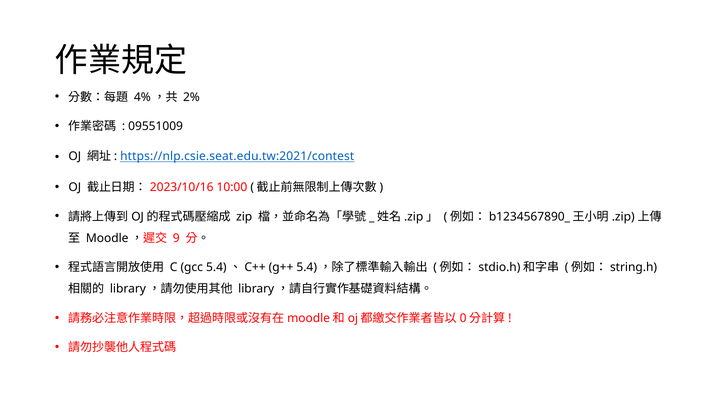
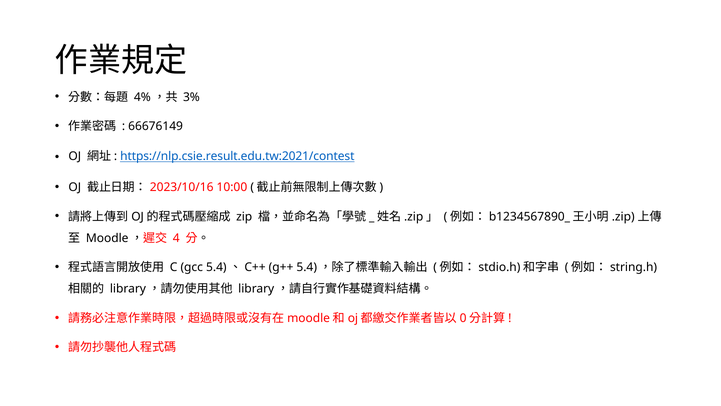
2%: 2% -> 3%
09551009: 09551009 -> 66676149
https://nlp.csie.seat.edu.tw:2021/contest: https://nlp.csie.seat.edu.tw:2021/contest -> https://nlp.csie.result.edu.tw:2021/contest
9: 9 -> 4
